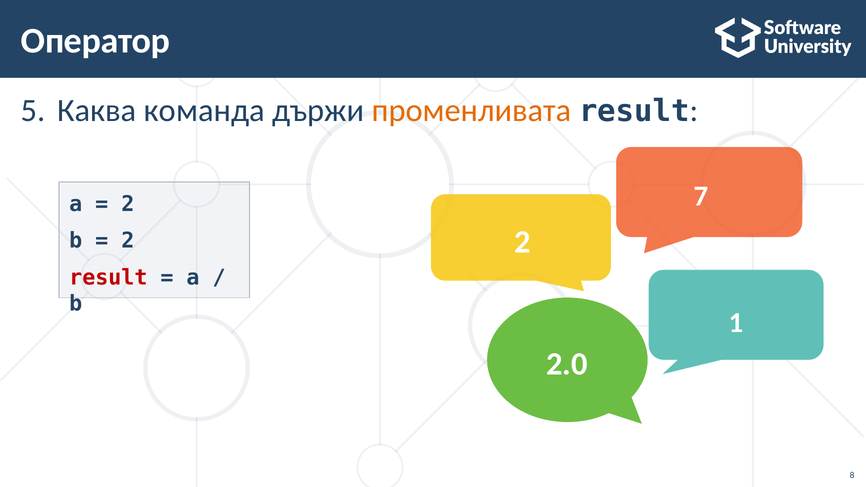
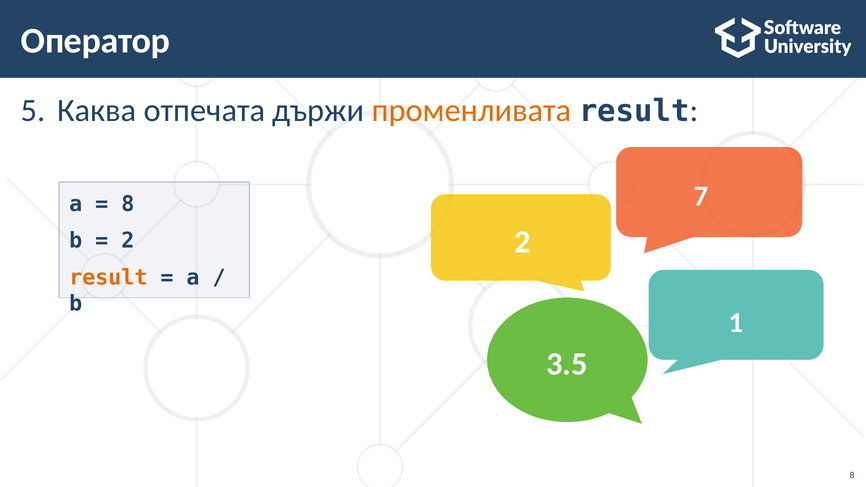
команда: команда -> отпечата
2 at (128, 204): 2 -> 8
result at (108, 278) colour: red -> orange
2.0: 2.0 -> 3.5
